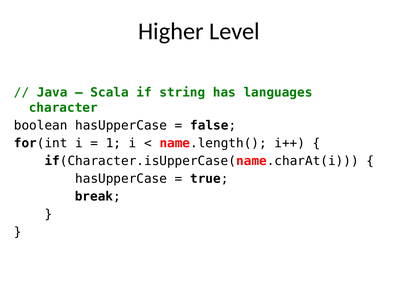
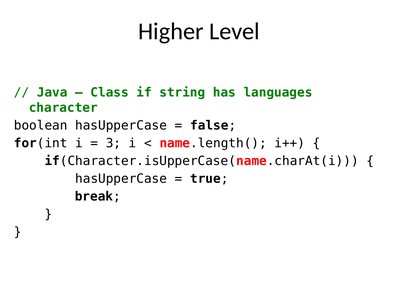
Scala: Scala -> Class
1: 1 -> 3
